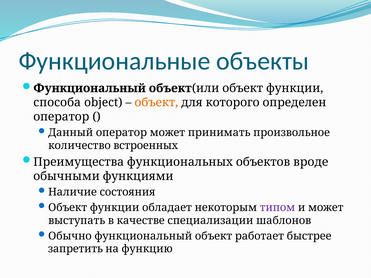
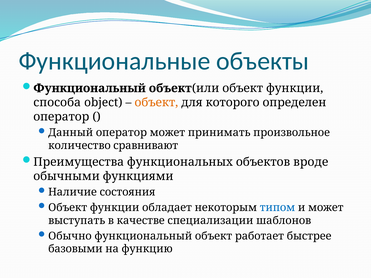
встроенных: встроенных -> сравнивают
типом colour: purple -> blue
запретить: запретить -> базовыми
